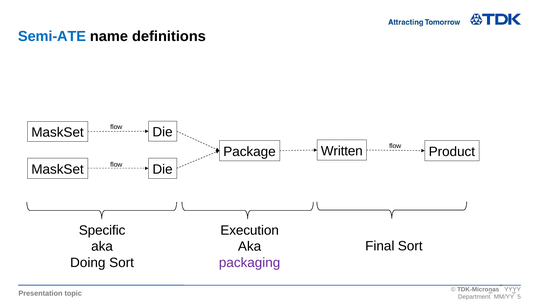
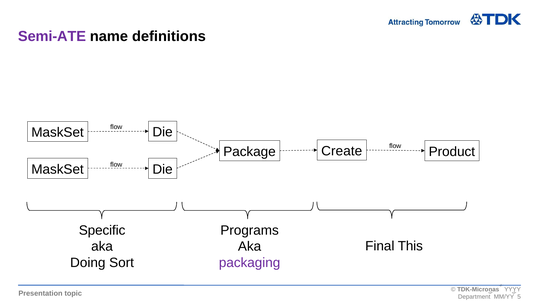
Semi-ATE colour: blue -> purple
Written: Written -> Create
Execution: Execution -> Programs
Final Sort: Sort -> This
